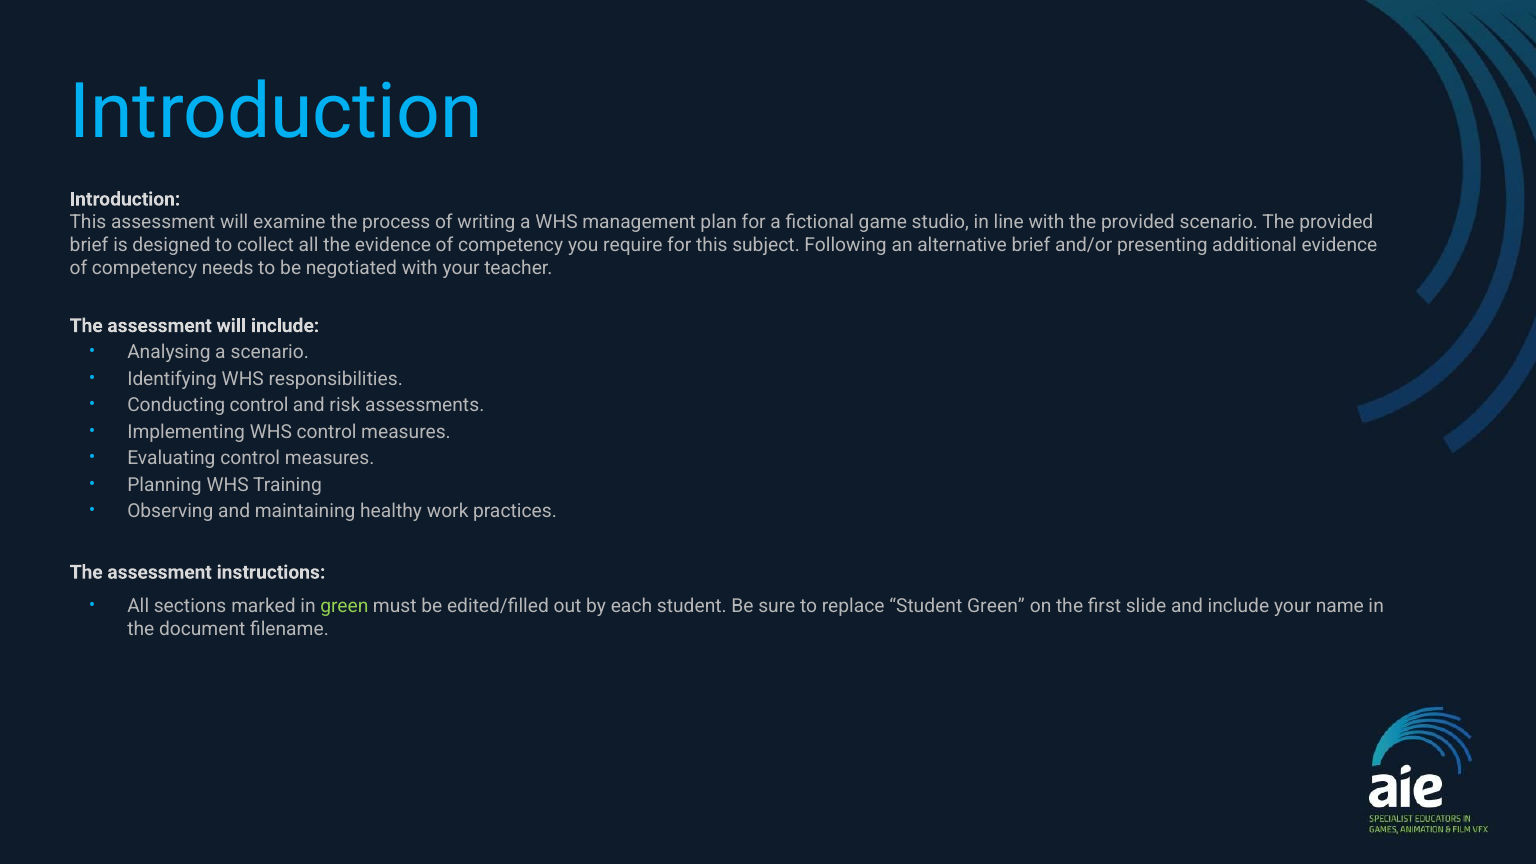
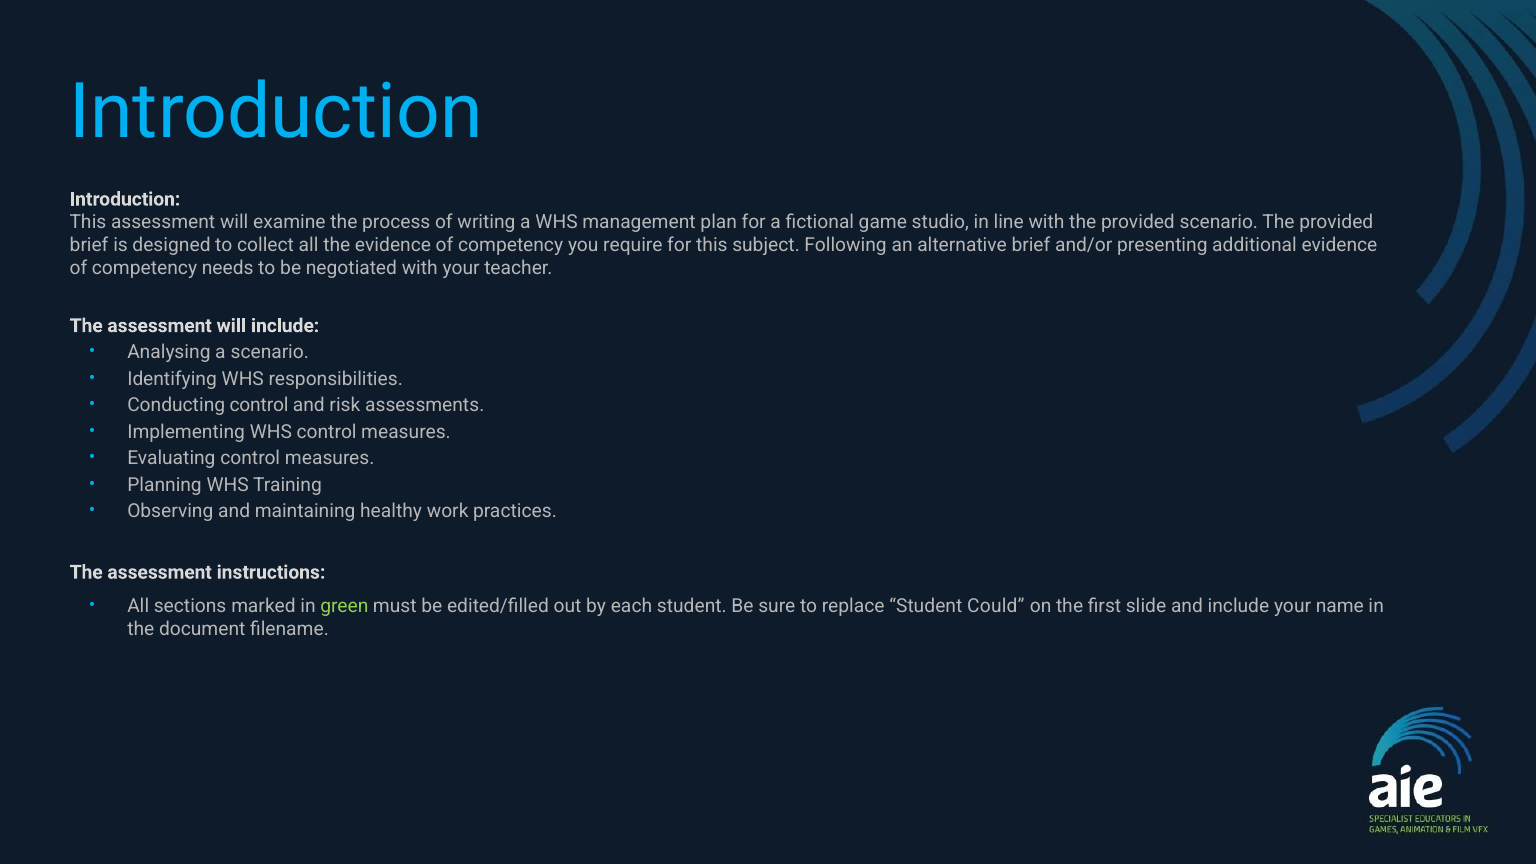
Student Green: Green -> Could
